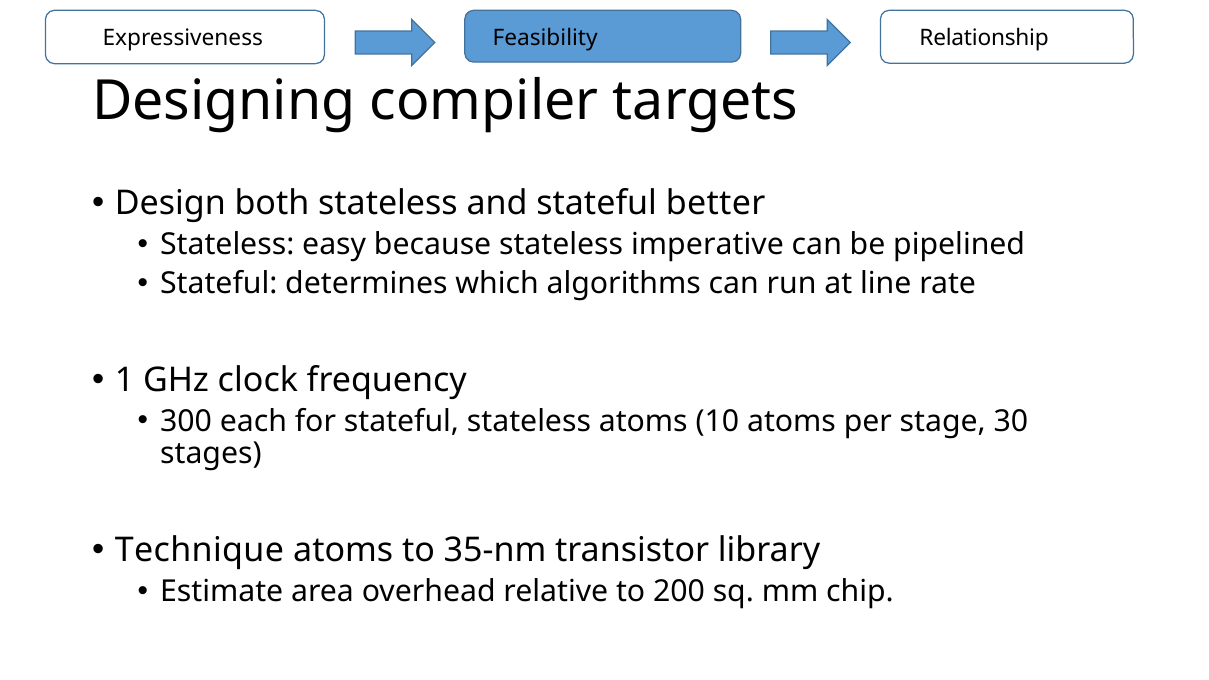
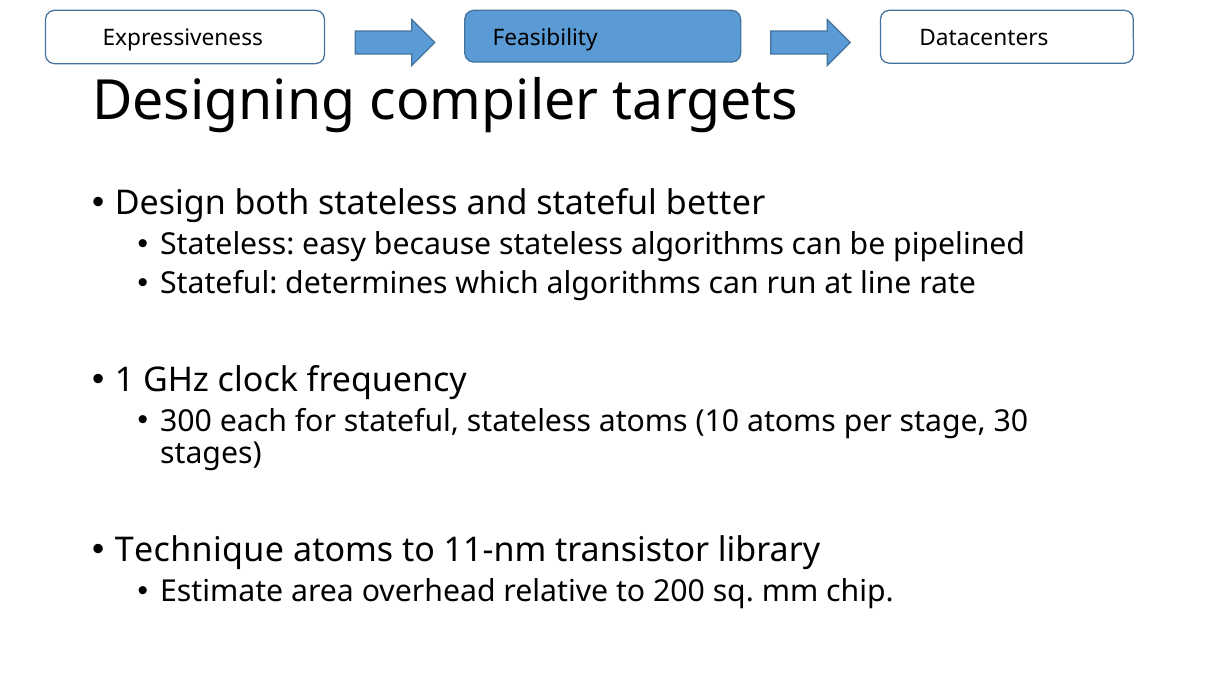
Relationship: Relationship -> Datacenters
stateless imperative: imperative -> algorithms
35-nm: 35-nm -> 11-nm
